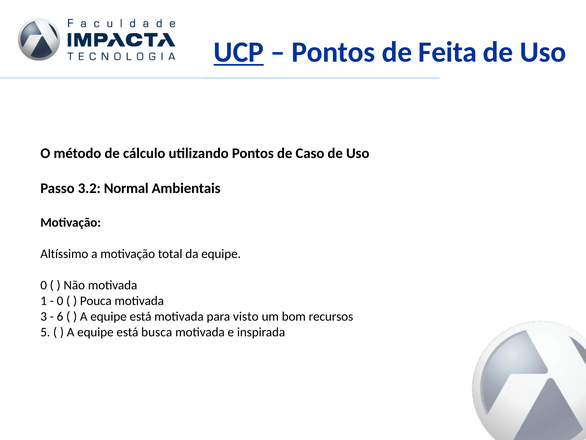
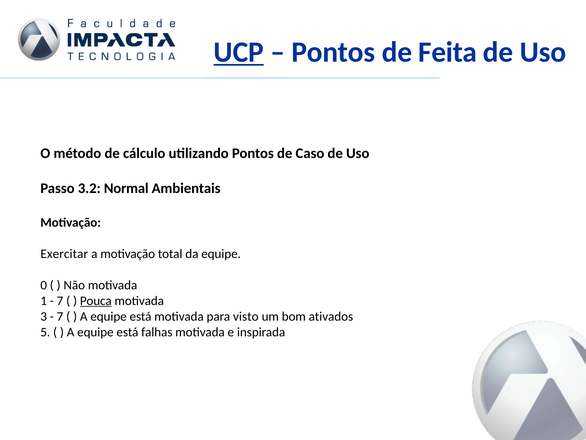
Altíssimo: Altíssimo -> Exercitar
0 at (60, 300): 0 -> 7
Pouca underline: none -> present
6 at (60, 316): 6 -> 7
recursos: recursos -> ativados
busca: busca -> falhas
